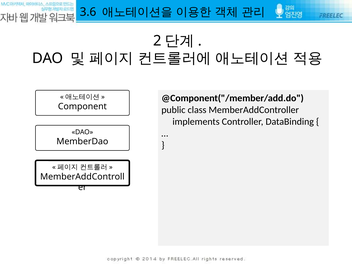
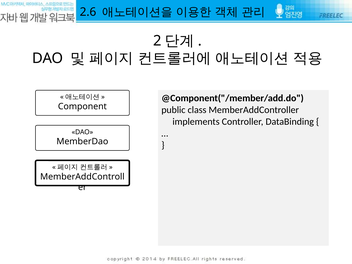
3.6: 3.6 -> 2.6
